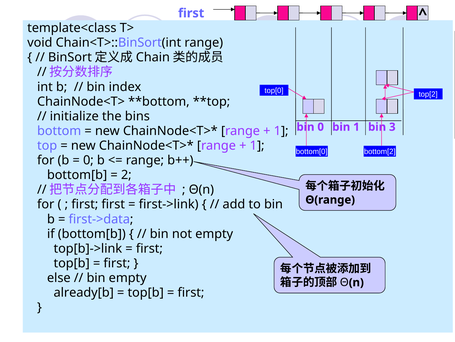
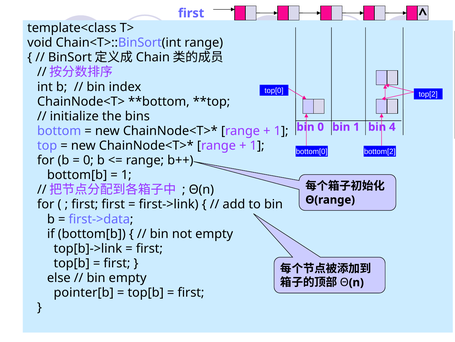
3: 3 -> 4
2 at (126, 175): 2 -> 1
already[b: already[b -> pointer[b
